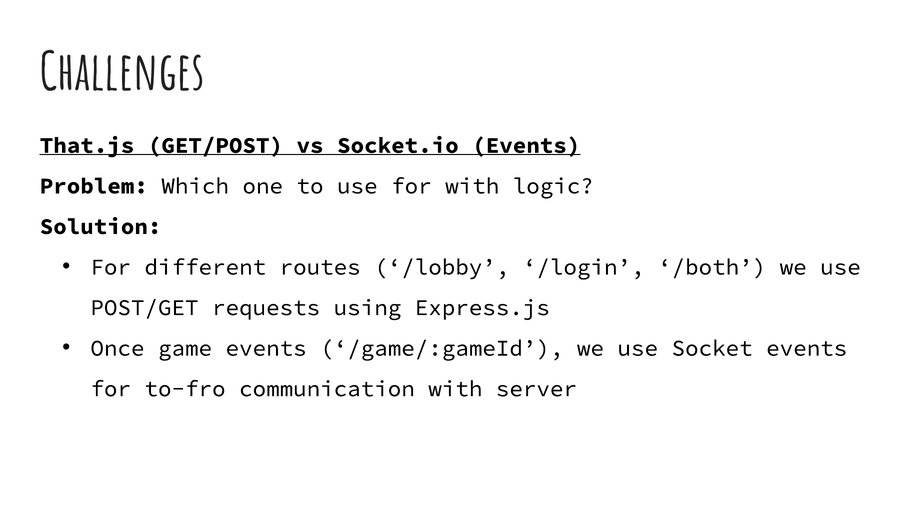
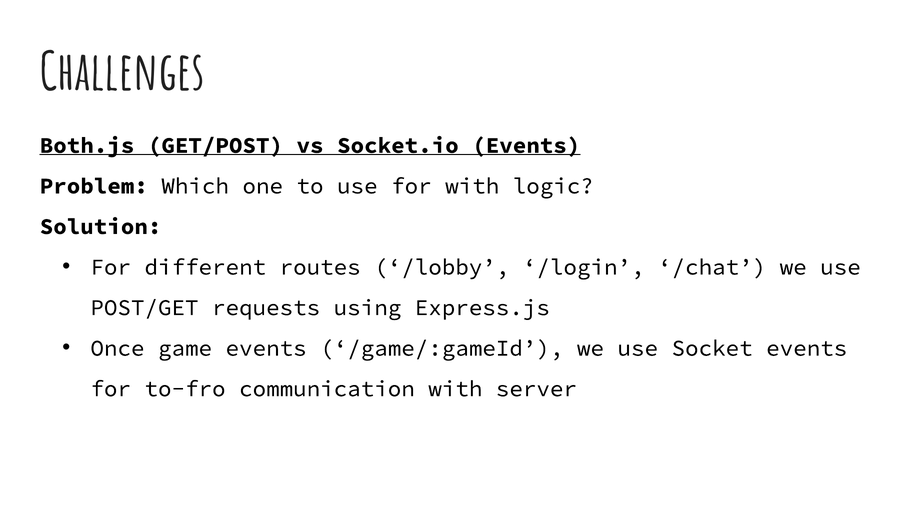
That.js: That.js -> Both.js
/both: /both -> /chat
